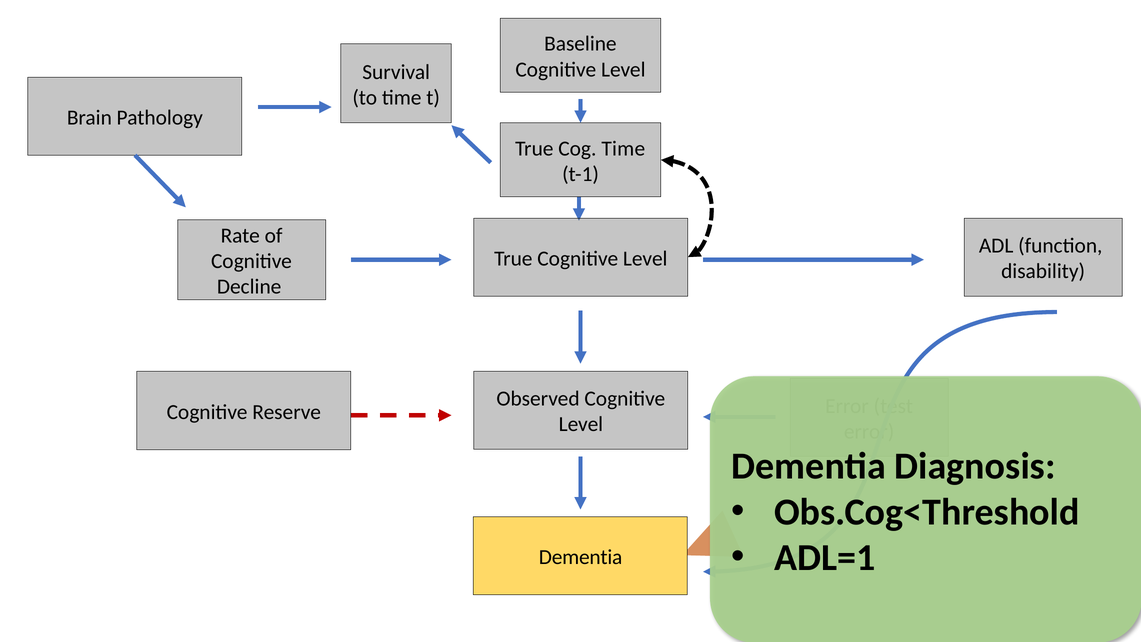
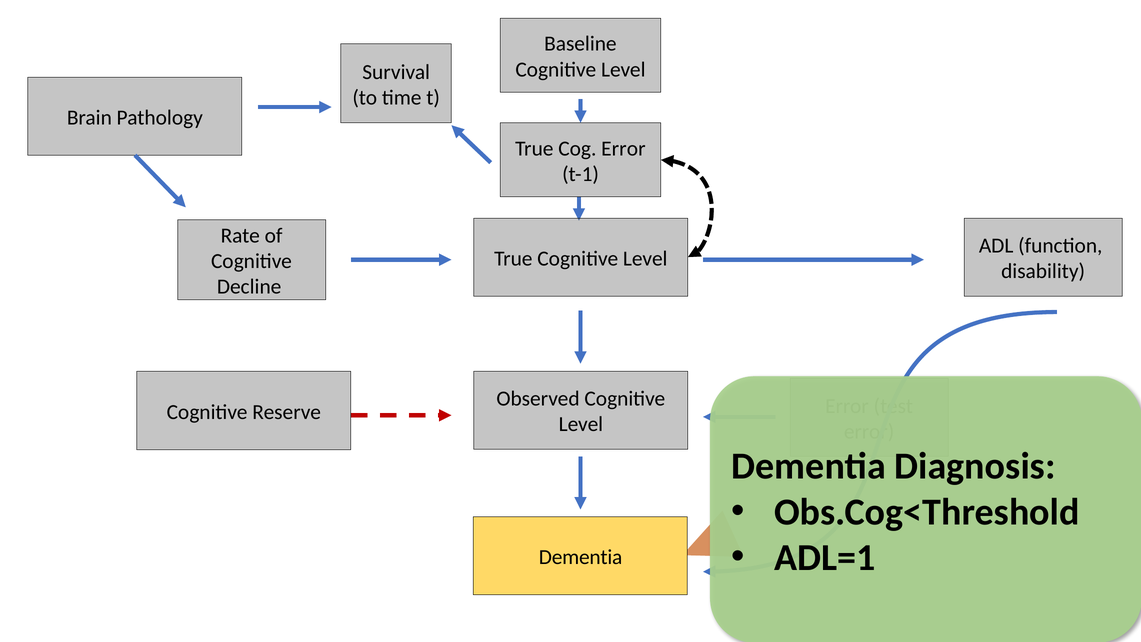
Cog Time: Time -> Error
